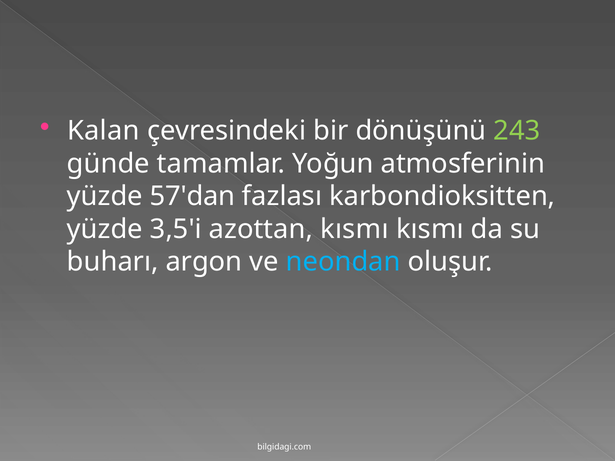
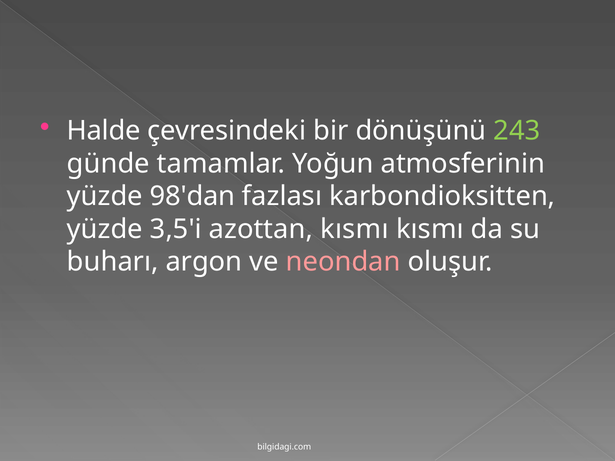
Kalan: Kalan -> Halde
57'dan: 57'dan -> 98'dan
neondan colour: light blue -> pink
